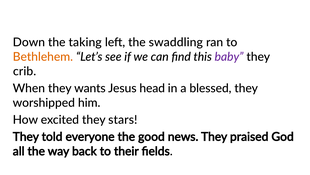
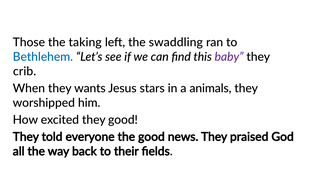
Down: Down -> Those
Bethlehem colour: orange -> blue
head: head -> stars
blessed: blessed -> animals
they stars: stars -> good
